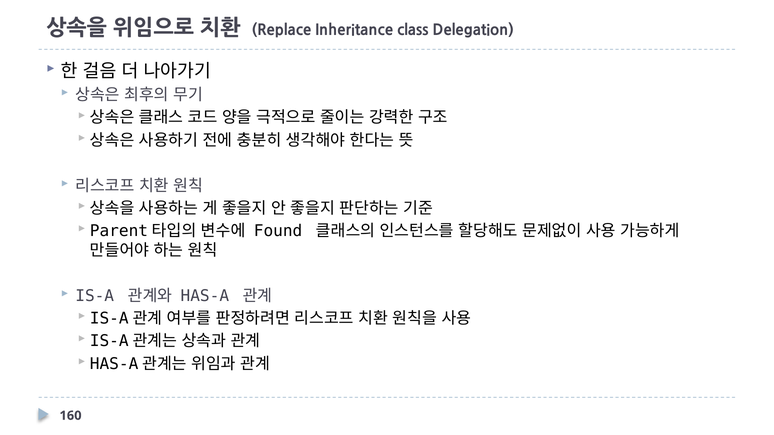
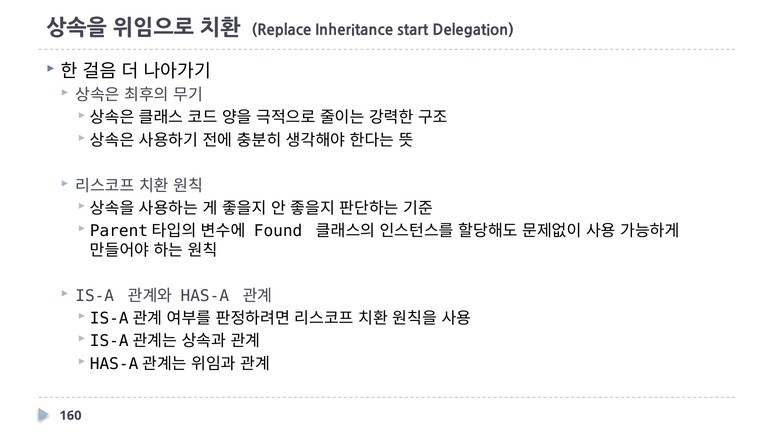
class: class -> start
